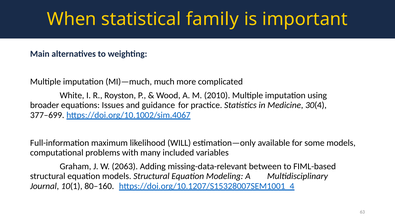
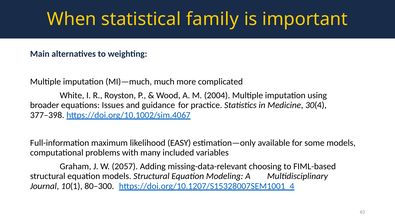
2010: 2010 -> 2004
377–699: 377–699 -> 377–398
WILL: WILL -> EASY
2063: 2063 -> 2057
between: between -> choosing
80–160: 80–160 -> 80–300
